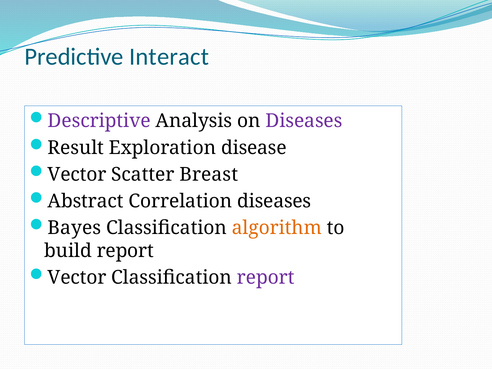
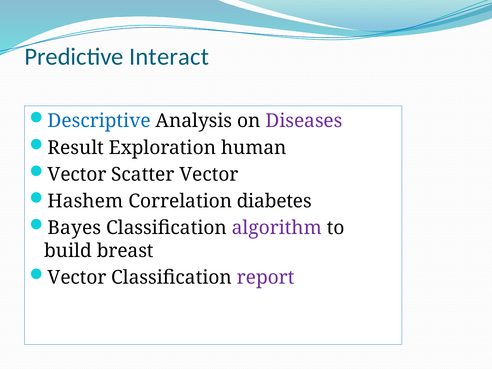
Descriptive colour: purple -> blue
disease: disease -> human
Scatter Breast: Breast -> Vector
Abstract: Abstract -> Hashem
Correlation diseases: diseases -> diabetes
algorithm colour: orange -> purple
build report: report -> breast
